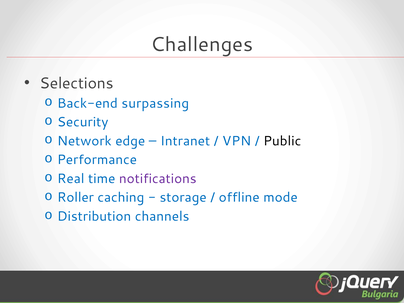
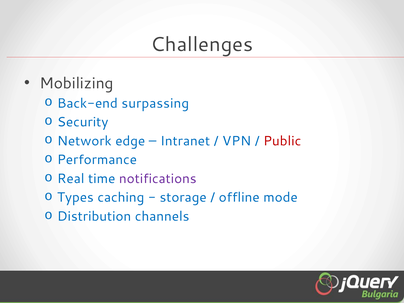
Selections: Selections -> Mobilizing
Public colour: black -> red
Roller: Roller -> Types
